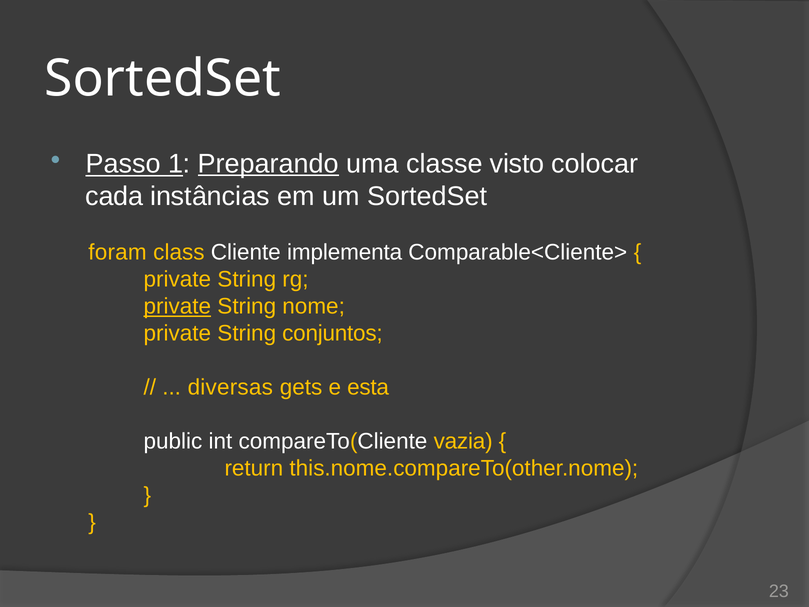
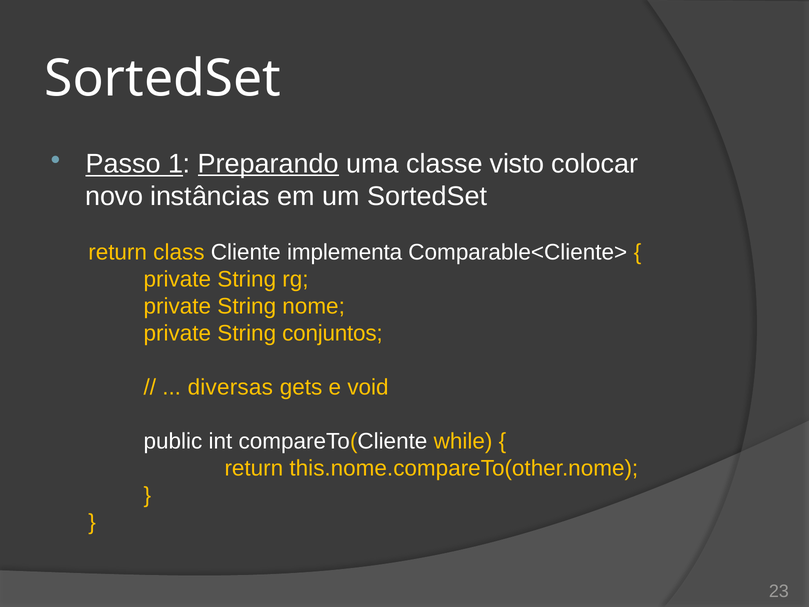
cada: cada -> novo
foram at (117, 252): foram -> return
private at (177, 306) underline: present -> none
esta: esta -> void
vazia: vazia -> while
